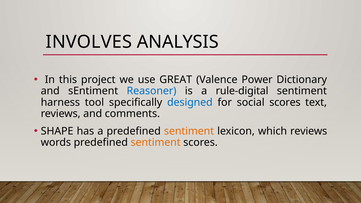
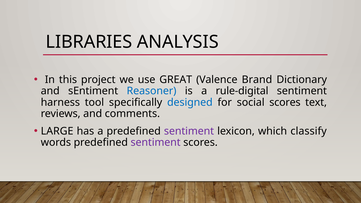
INVOLVES: INVOLVES -> LIBRARIES
Power: Power -> Brand
SHAPE: SHAPE -> LARGE
sentiment at (189, 131) colour: orange -> purple
which reviews: reviews -> classify
sentiment at (156, 142) colour: orange -> purple
